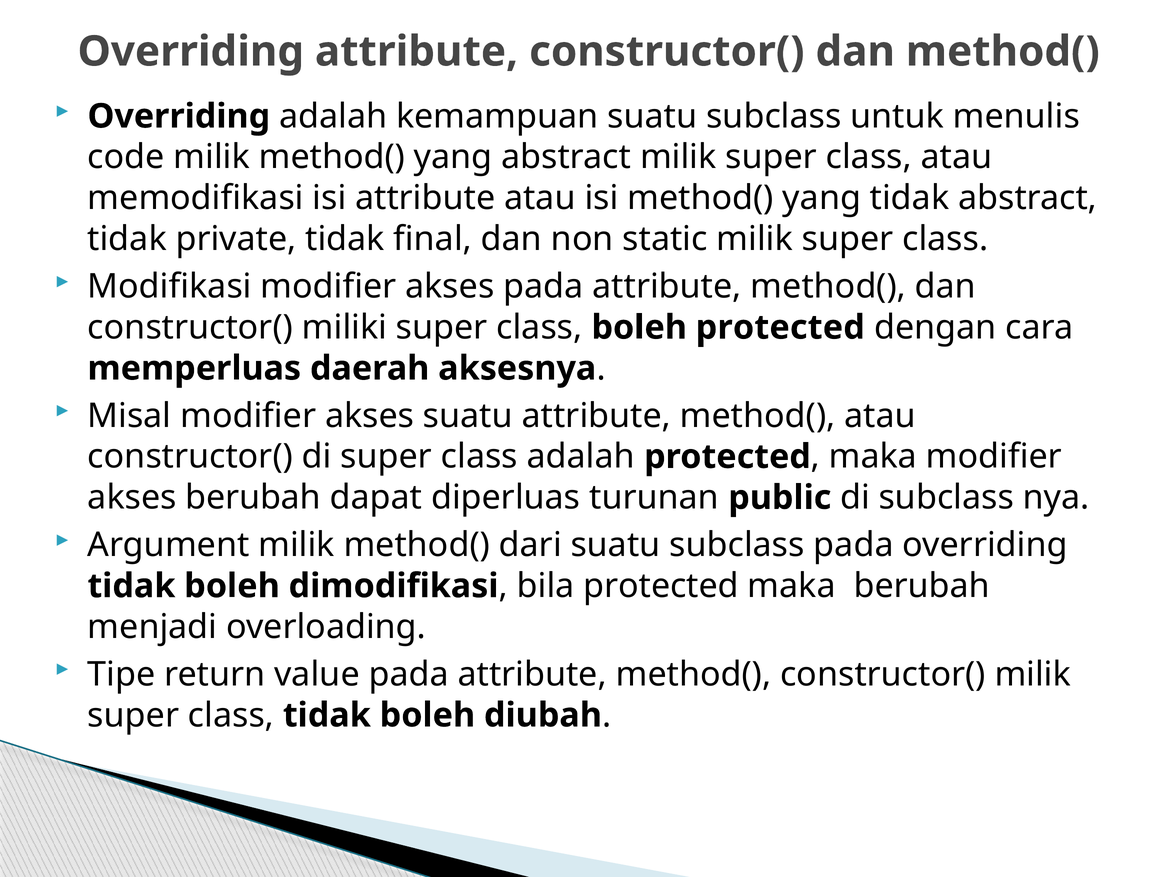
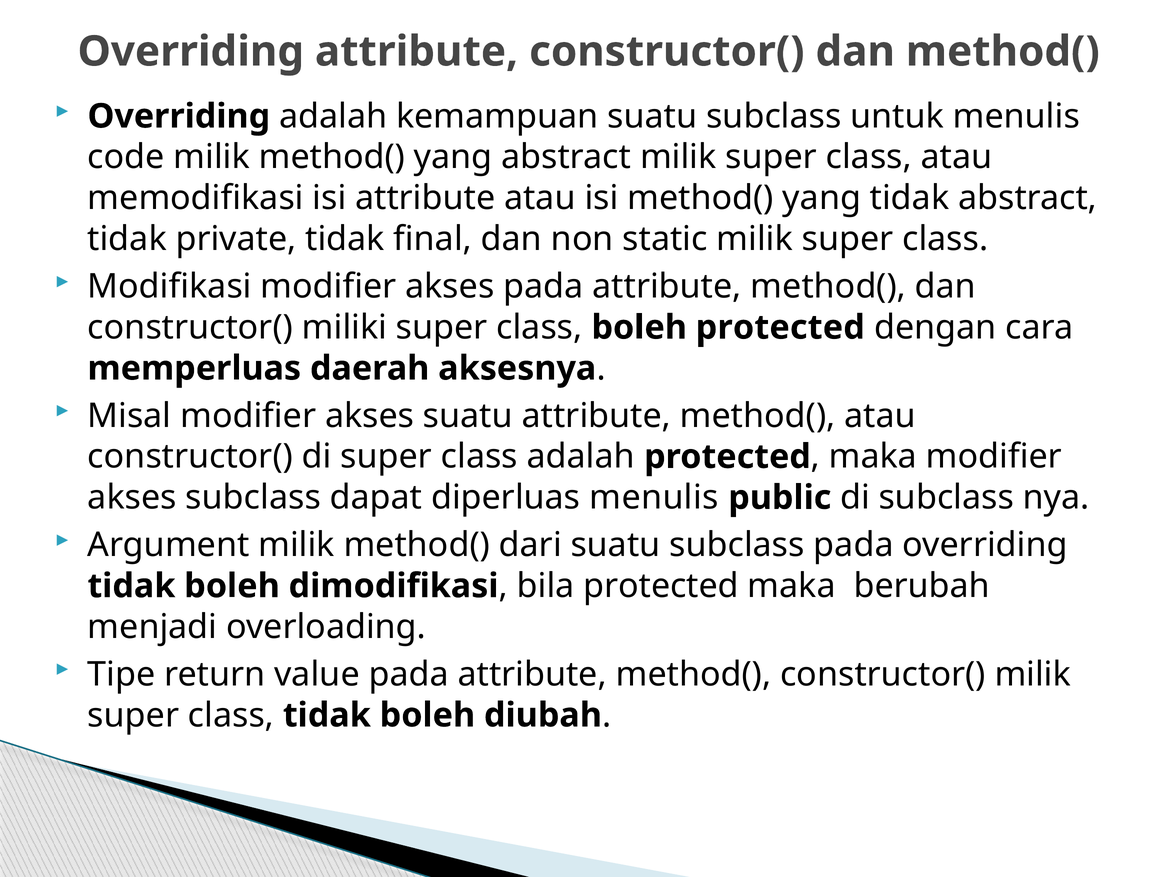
akses berubah: berubah -> subclass
diperluas turunan: turunan -> menulis
